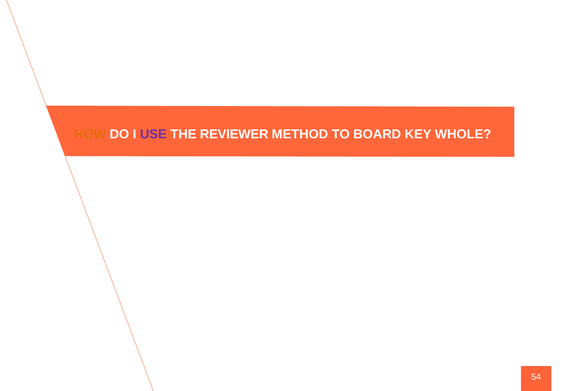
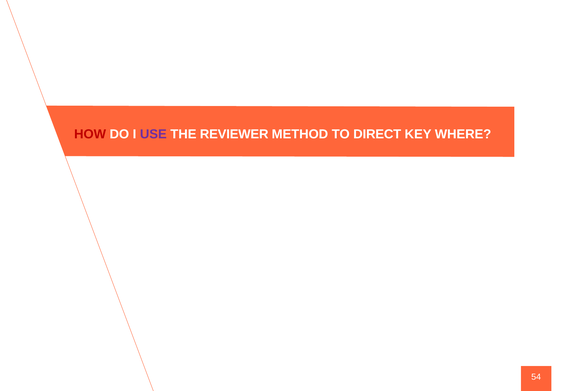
HOW colour: orange -> red
BOARD: BOARD -> DIRECT
WHOLE: WHOLE -> WHERE
